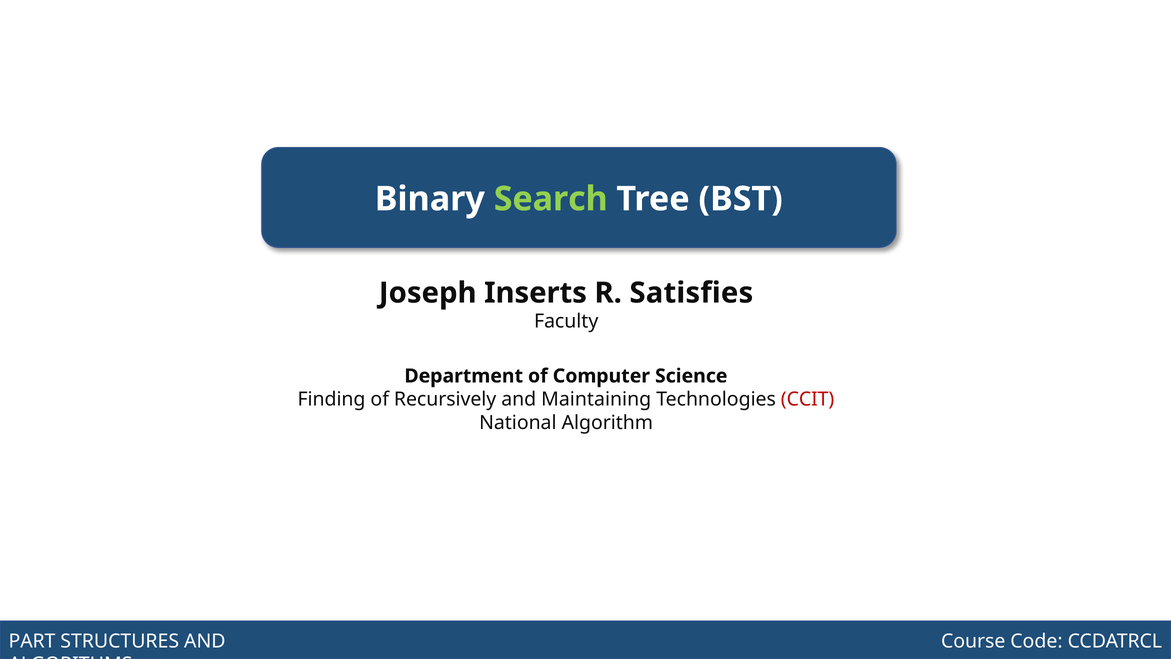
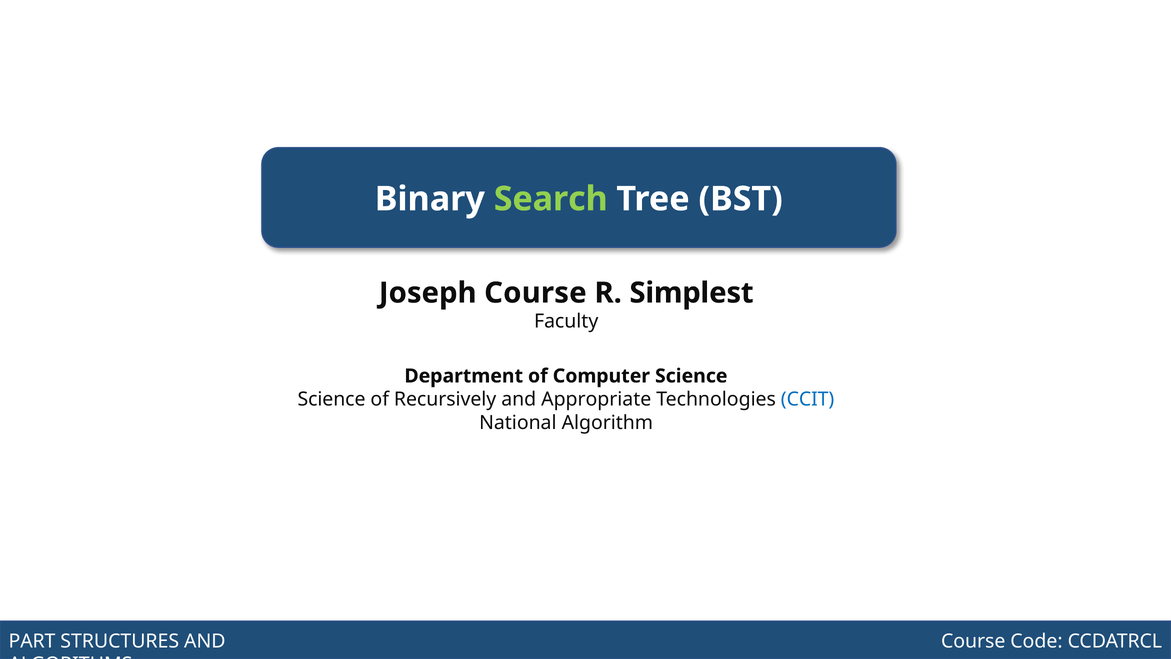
Joseph Inserts: Inserts -> Course
Satisfies: Satisfies -> Simplest
Finding at (331, 399): Finding -> Science
Maintaining: Maintaining -> Appropriate
CCIT colour: red -> blue
